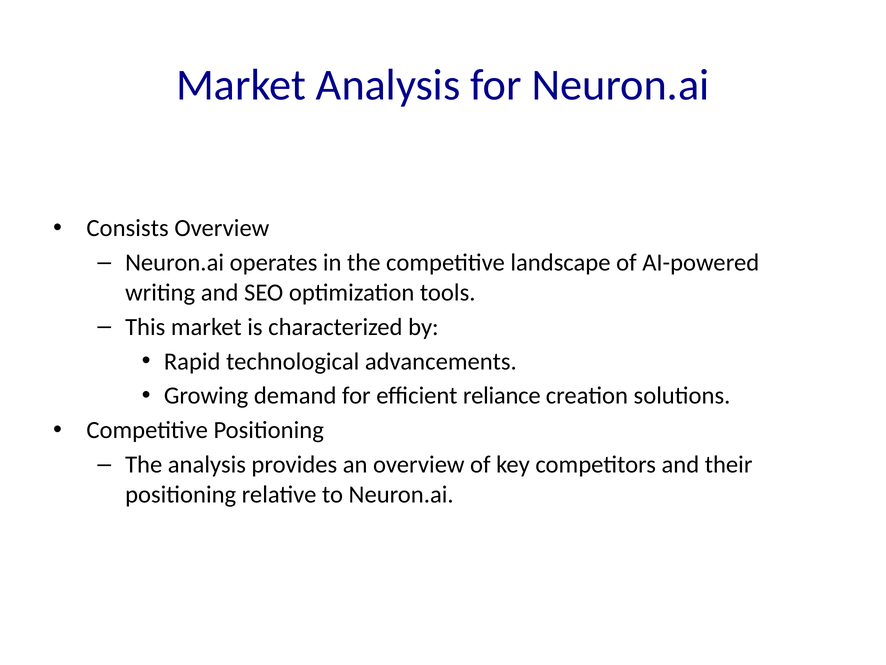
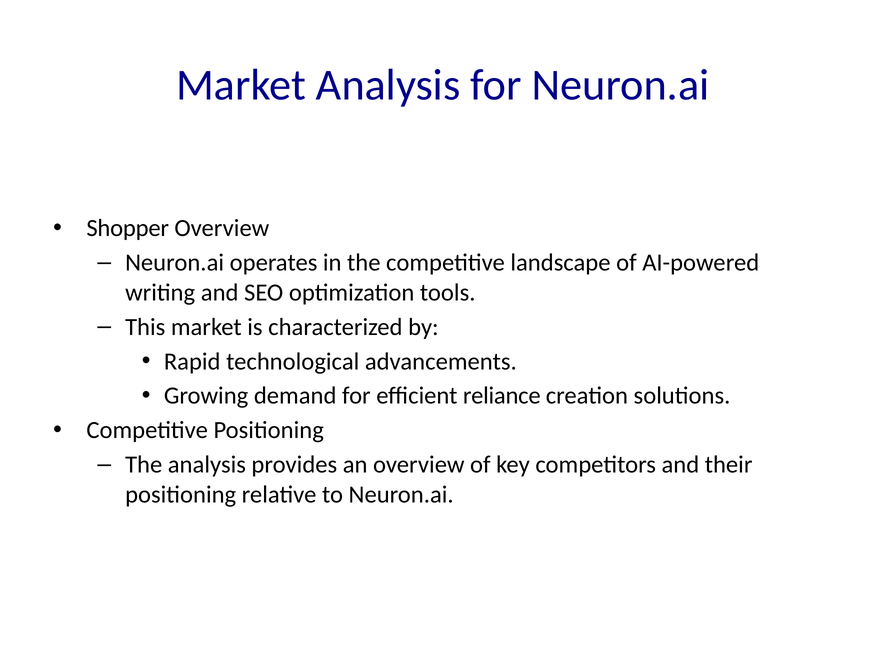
Consists: Consists -> Shopper
